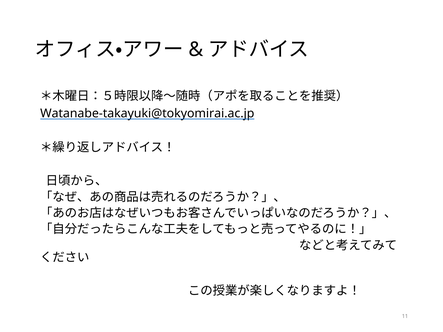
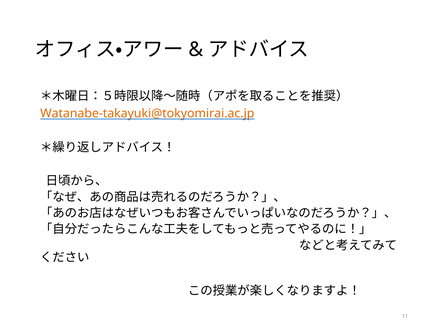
Watanabe-takayuki@tokyomirai.ac.jp colour: black -> orange
